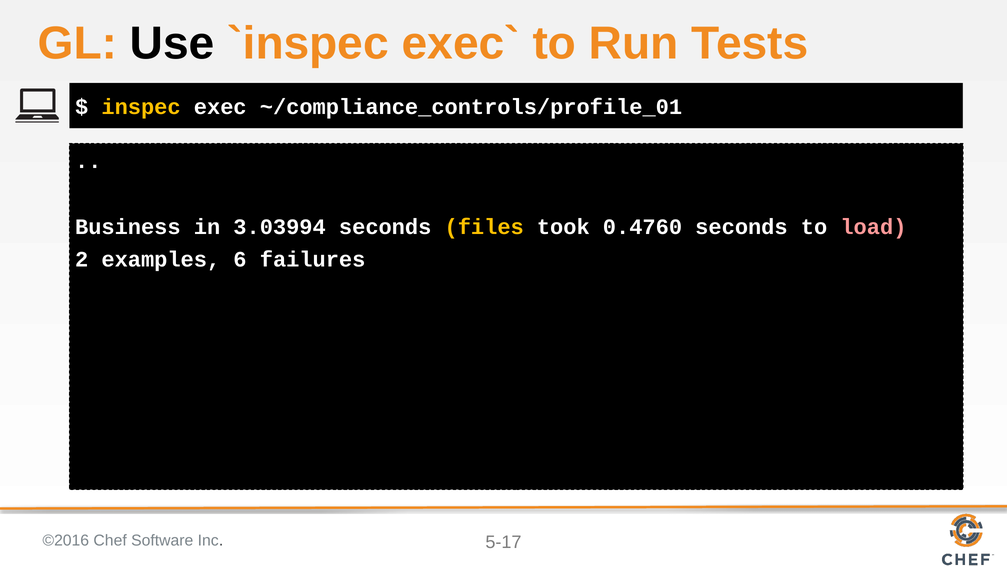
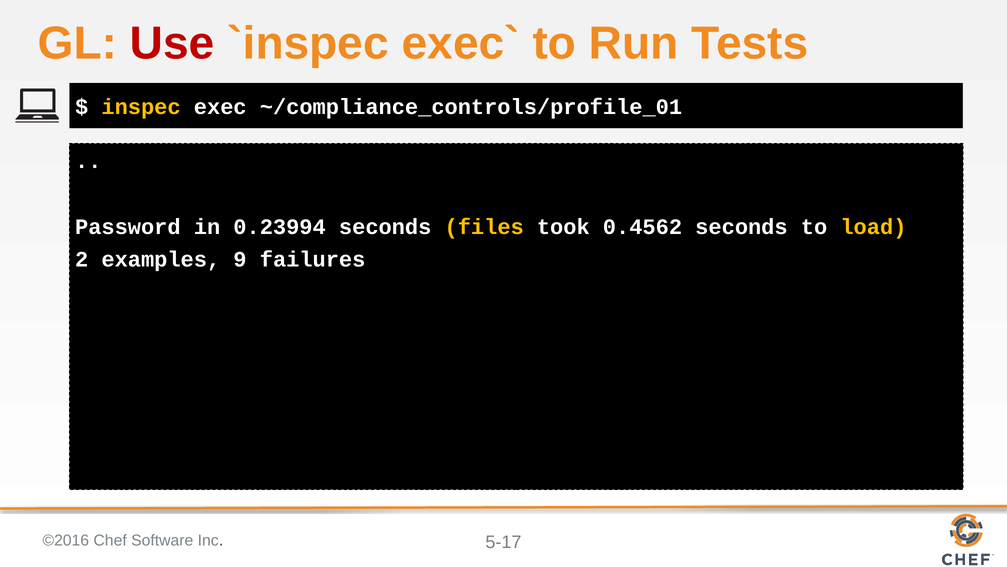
Use colour: black -> red
Business: Business -> Password
3.03994: 3.03994 -> 0.23994
0.4760: 0.4760 -> 0.4562
load colour: pink -> yellow
6: 6 -> 9
